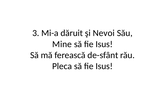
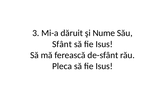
Nevoi: Nevoi -> Nume
Mine: Mine -> Sfânt
